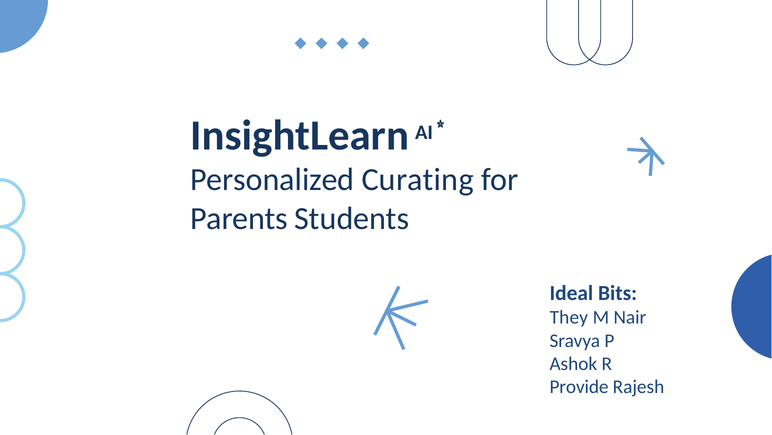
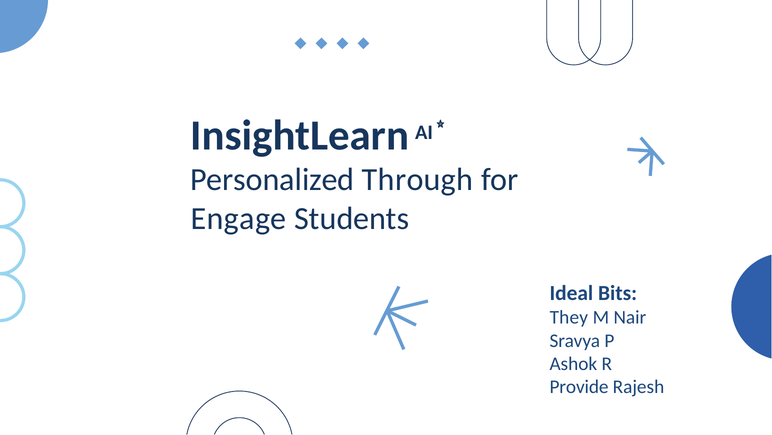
Curating: Curating -> Through
Parents: Parents -> Engage
